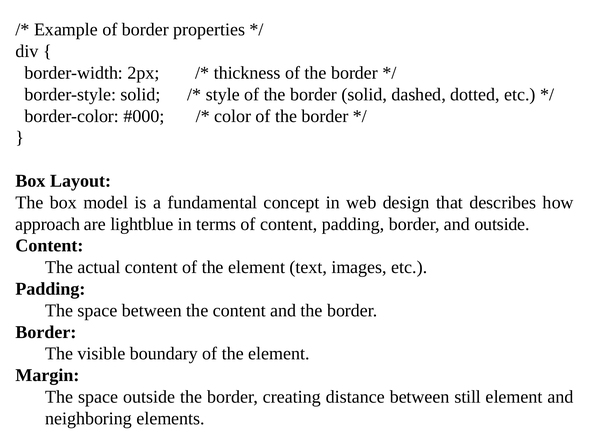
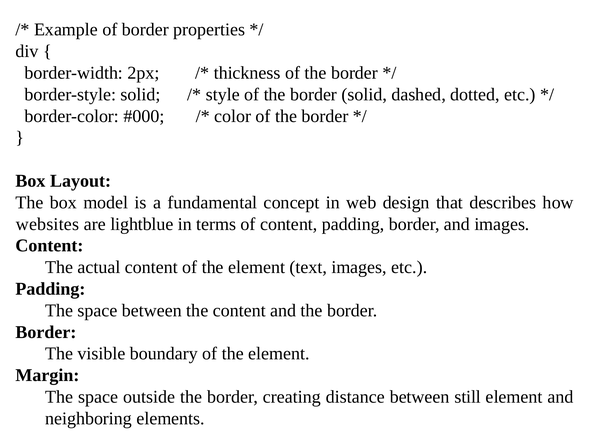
approach: approach -> websites
and outside: outside -> images
